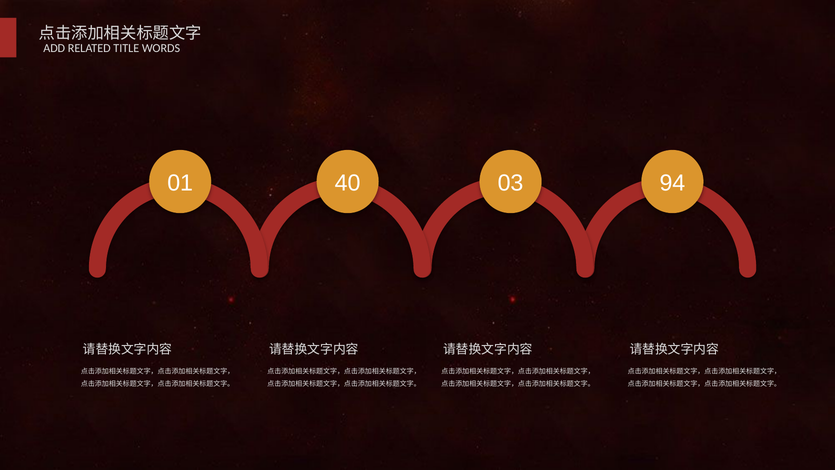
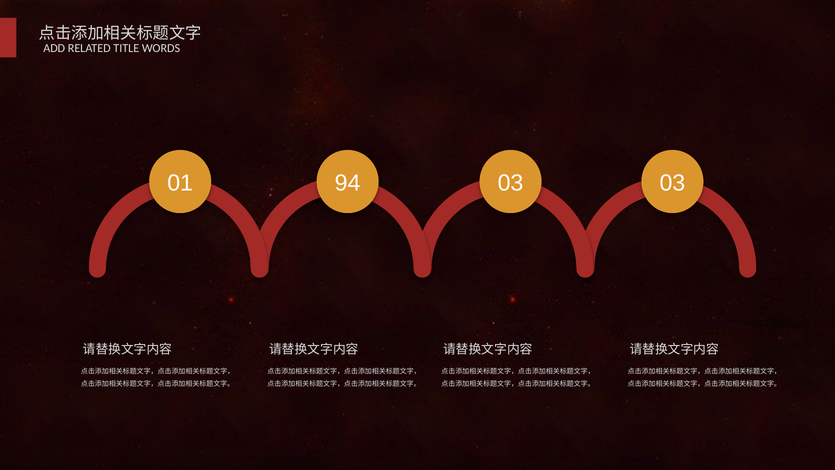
40: 40 -> 94
03 94: 94 -> 03
